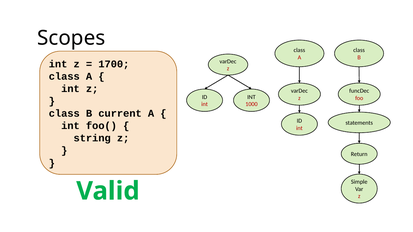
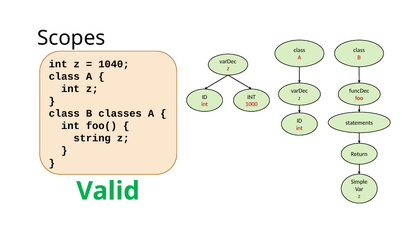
1700: 1700 -> 1040
current: current -> classes
